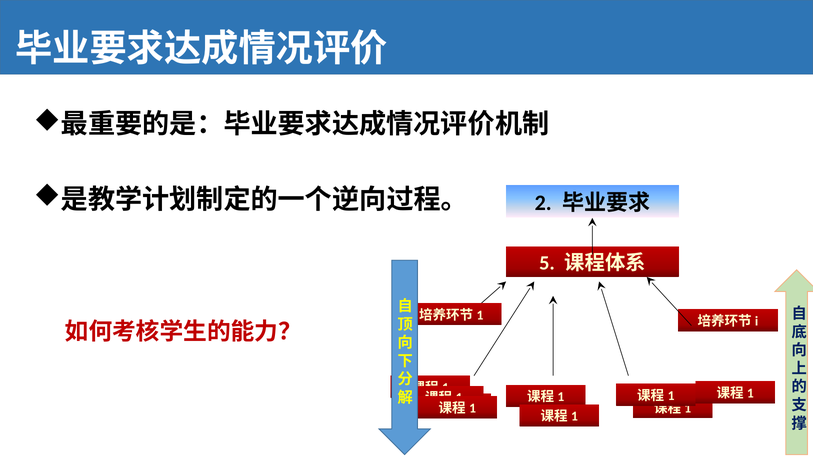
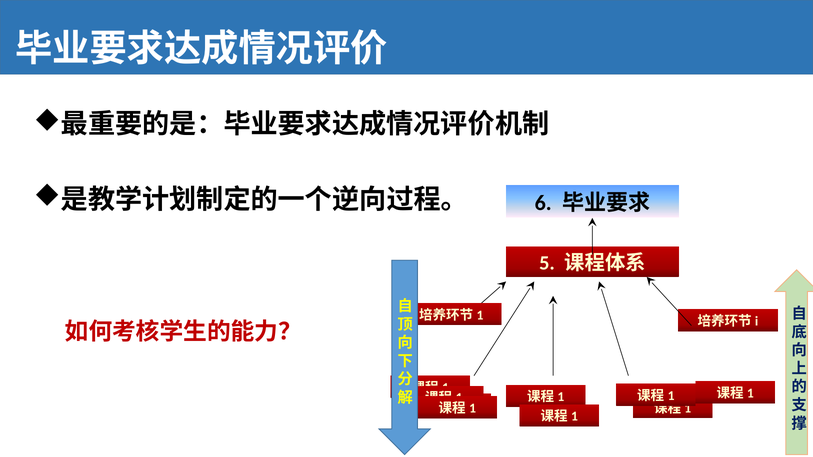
2: 2 -> 6
